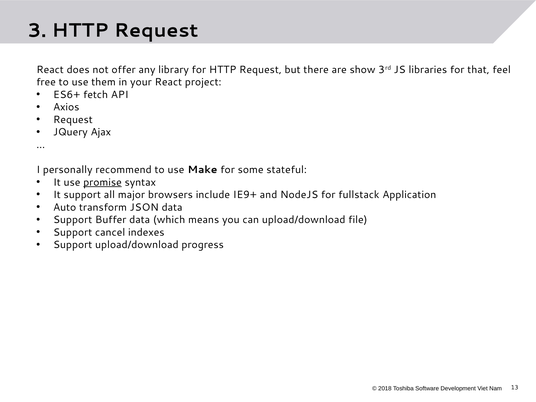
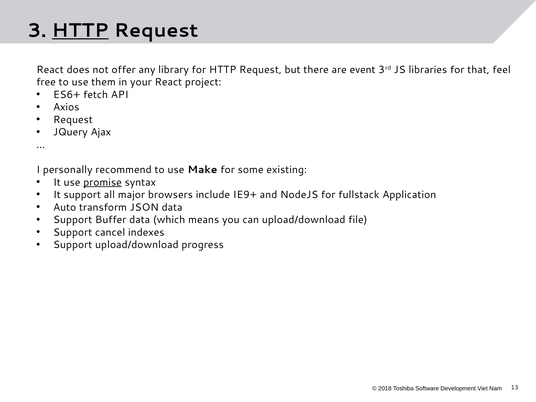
HTTP at (80, 31) underline: none -> present
show: show -> event
stateful: stateful -> existing
